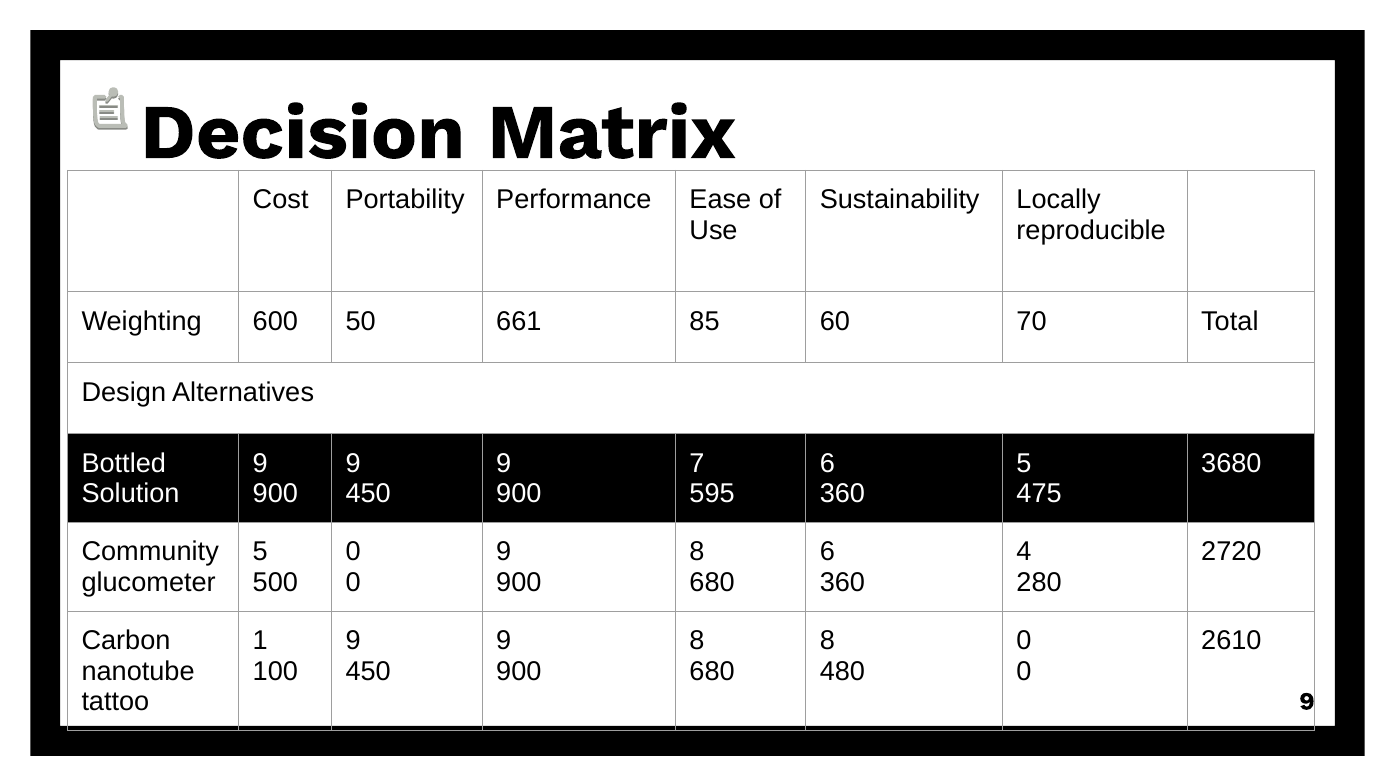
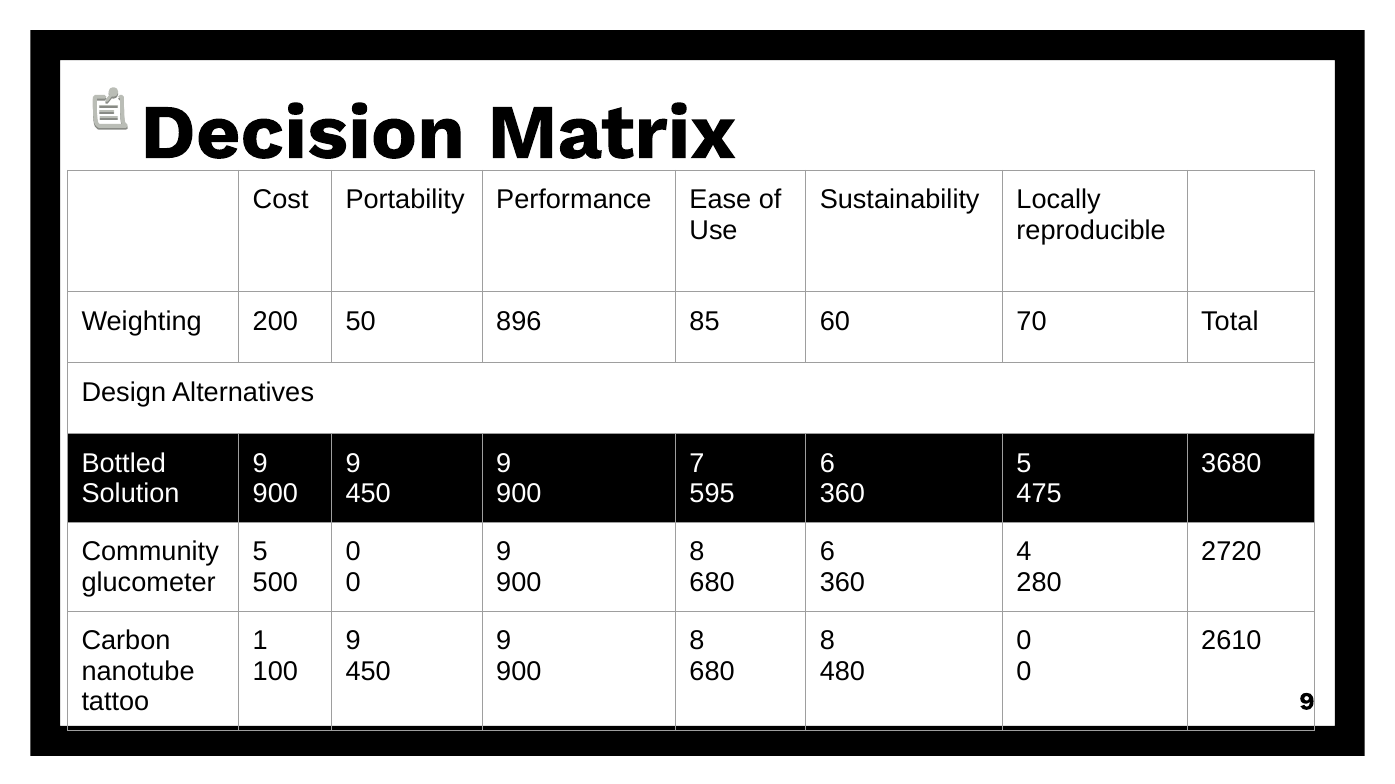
600: 600 -> 200
661: 661 -> 896
